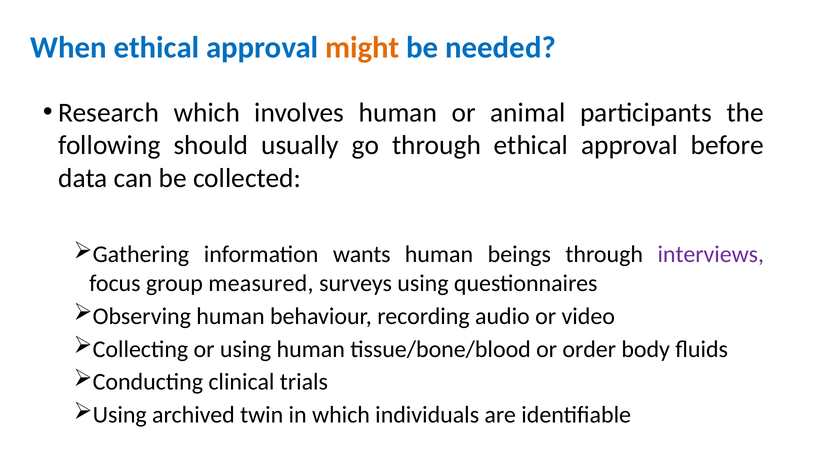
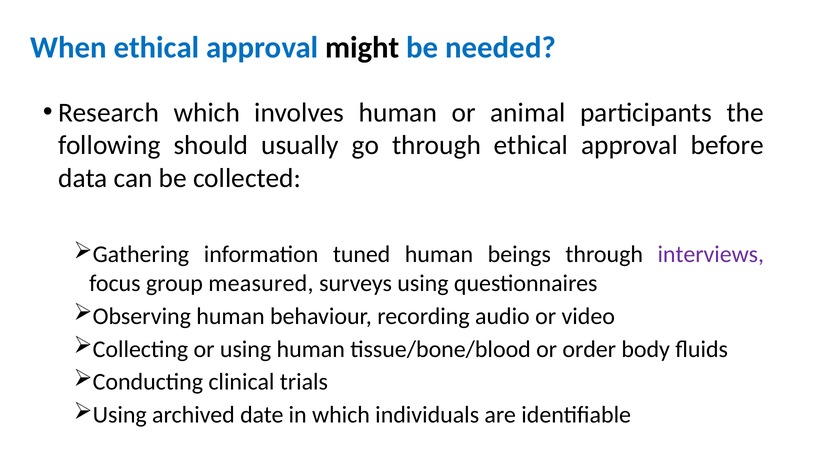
might colour: orange -> black
wants: wants -> tuned
twin: twin -> date
